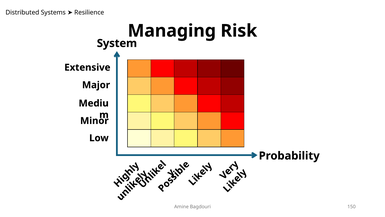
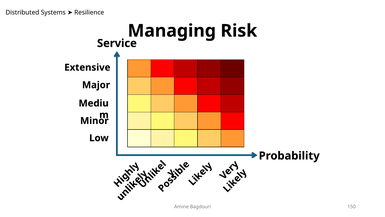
System: System -> Service
